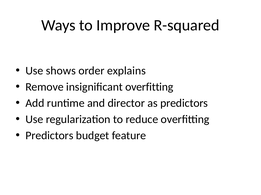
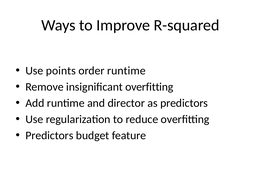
shows: shows -> points
order explains: explains -> runtime
